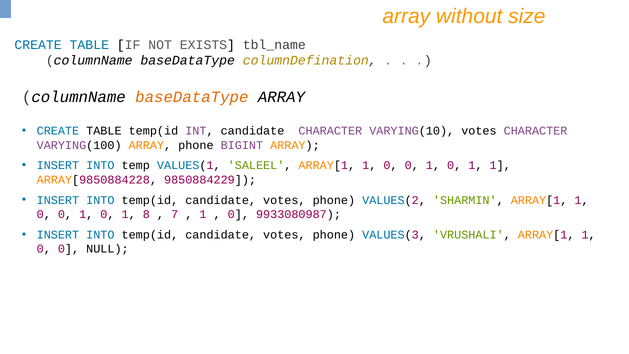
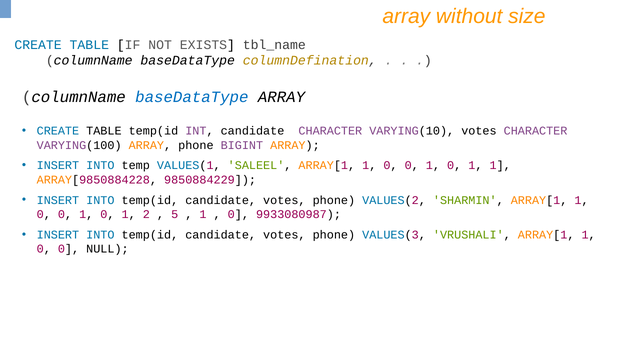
baseDataType at (192, 97) colour: orange -> blue
8: 8 -> 2
7: 7 -> 5
